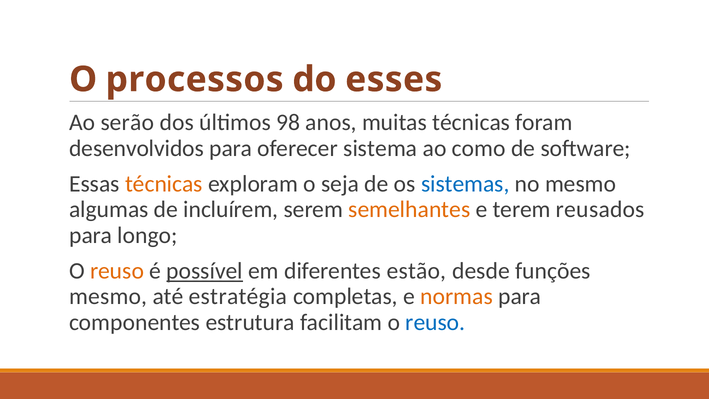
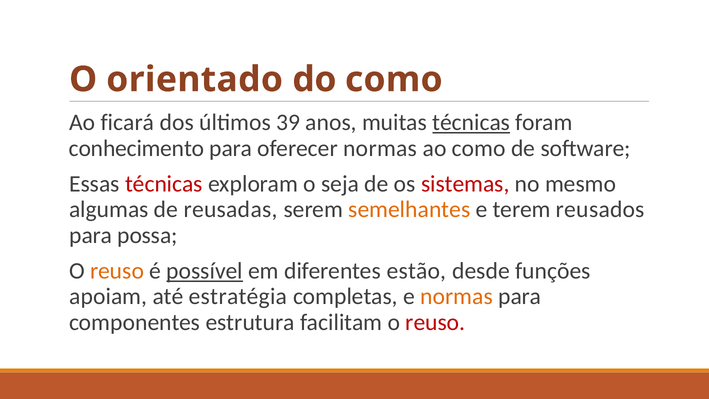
processos: processos -> orientado
do esses: esses -> como
serão: serão -> ficará
98: 98 -> 39
técnicas at (471, 123) underline: none -> present
desenvolvidos: desenvolvidos -> conhecimento
oferecer sistema: sistema -> normas
técnicas at (164, 184) colour: orange -> red
sistemas colour: blue -> red
incluírem: incluírem -> reusadas
longo: longo -> possa
mesmo at (108, 297): mesmo -> apoiam
reuso at (435, 322) colour: blue -> red
